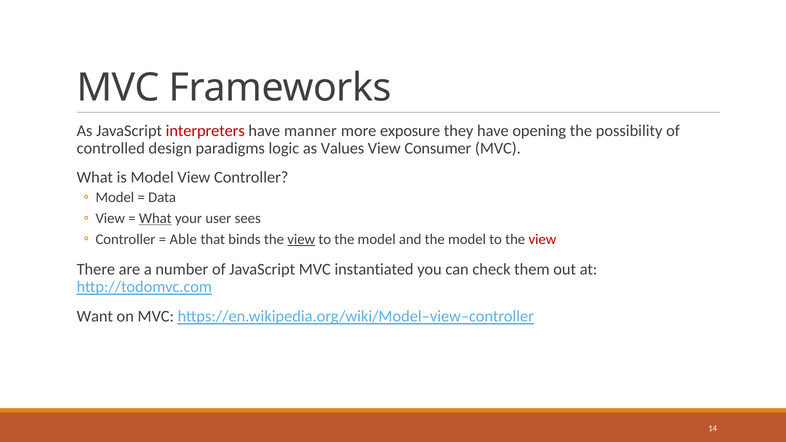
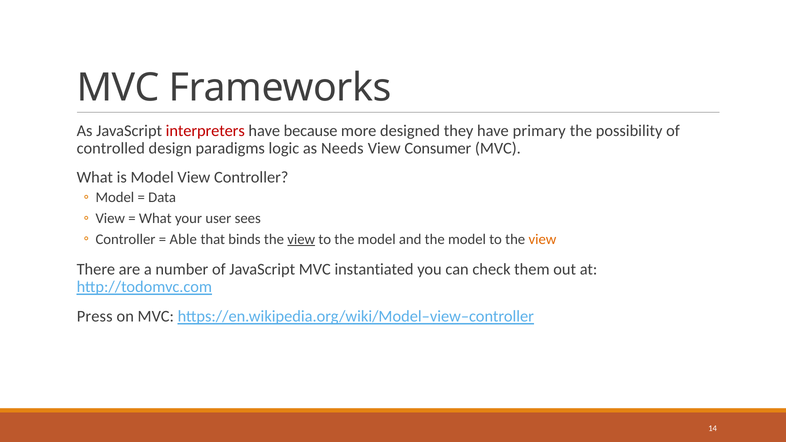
manner: manner -> because
exposure: exposure -> designed
opening: opening -> primary
Values: Values -> Needs
What at (155, 218) underline: present -> none
view at (542, 239) colour: red -> orange
Want: Want -> Press
